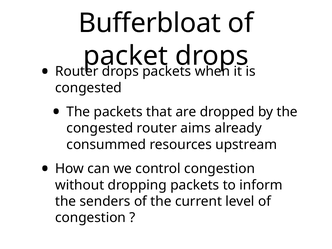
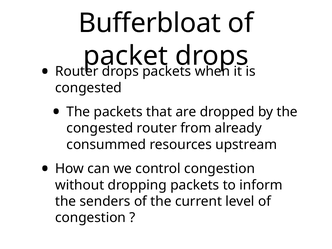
aims: aims -> from
